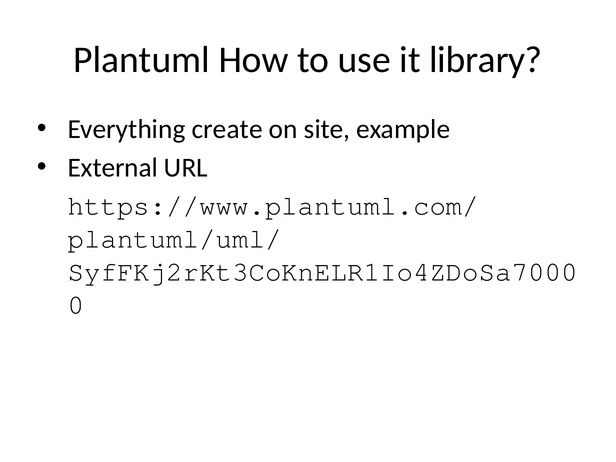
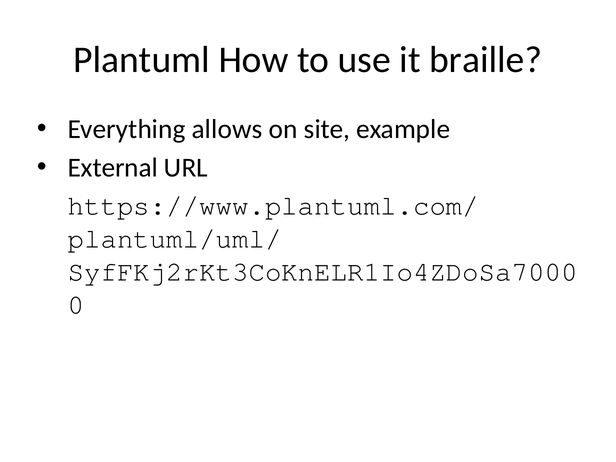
library: library -> braille
create: create -> allows
